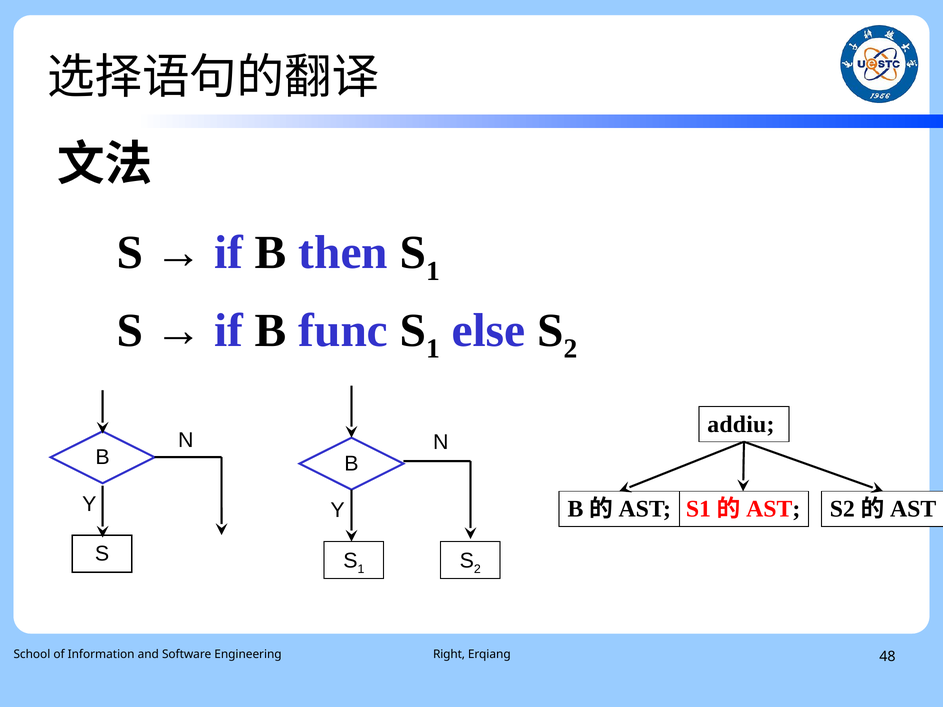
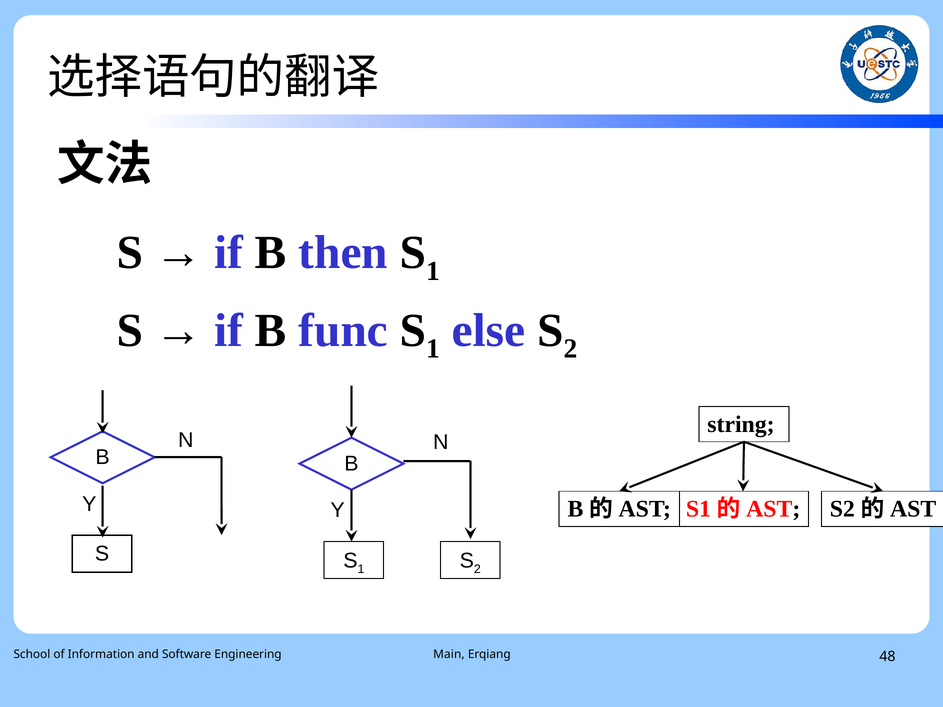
addiu: addiu -> string
Right: Right -> Main
